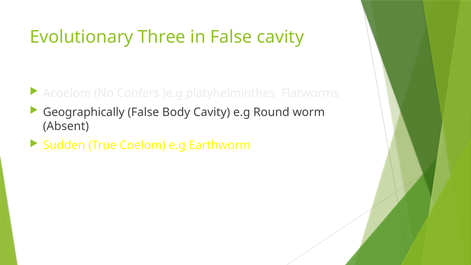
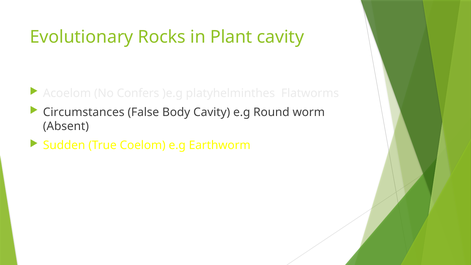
Three: Three -> Rocks
in False: False -> Plant
Geographically: Geographically -> Circumstances
